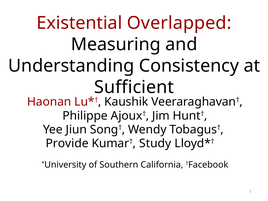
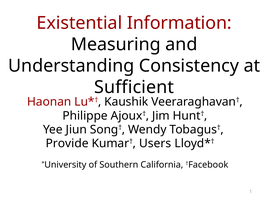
Overlapped: Overlapped -> Information
Study: Study -> Users
